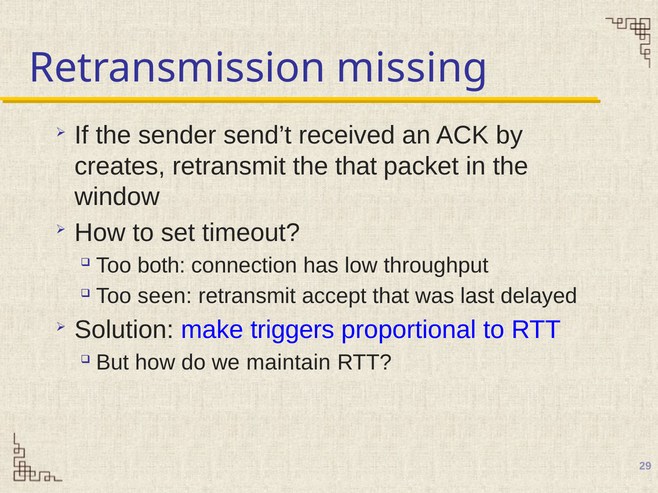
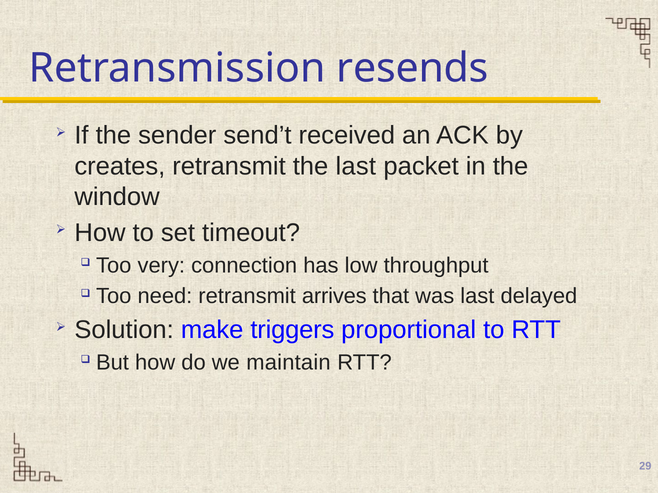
missing: missing -> resends
the that: that -> last
both: both -> very
seen: seen -> need
accept: accept -> arrives
